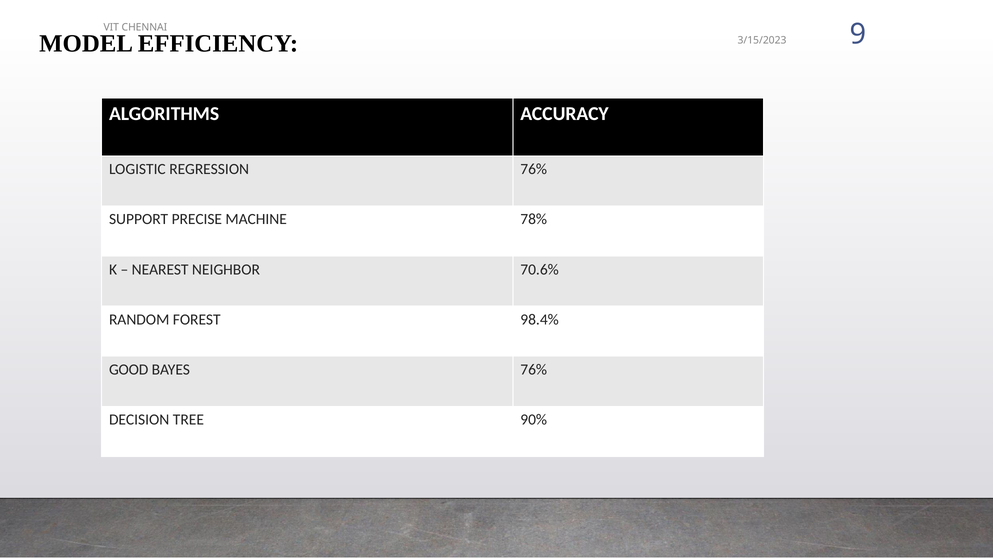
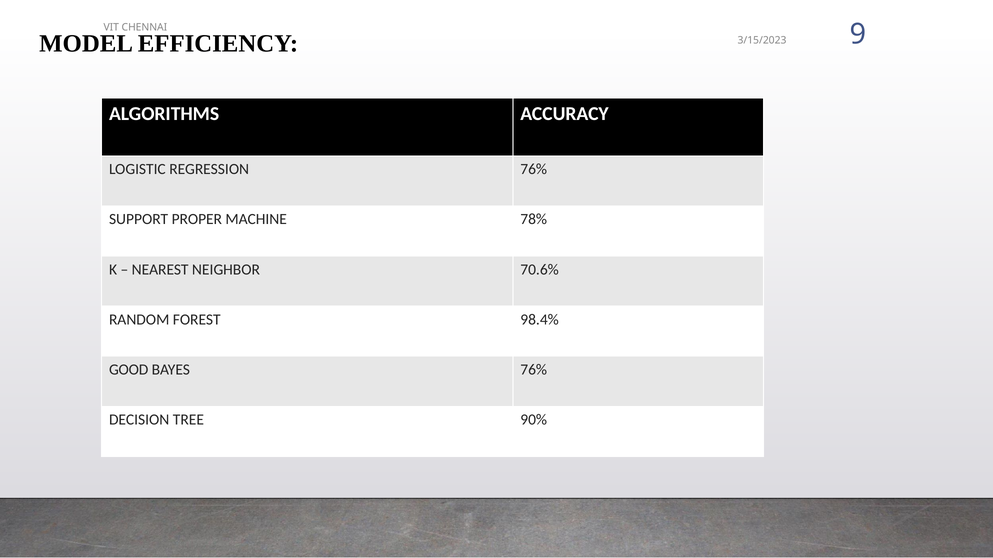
PRECISE: PRECISE -> PROPER
